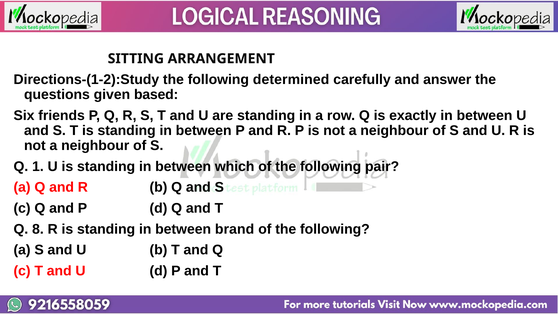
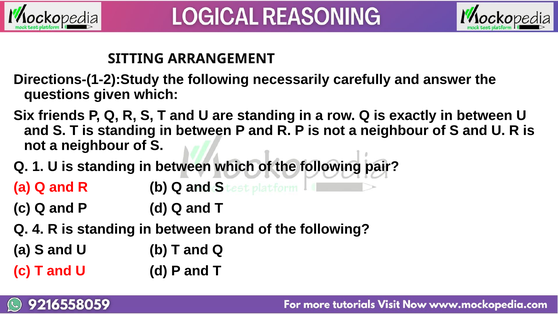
determined: determined -> necessarily
given based: based -> which
8: 8 -> 4
